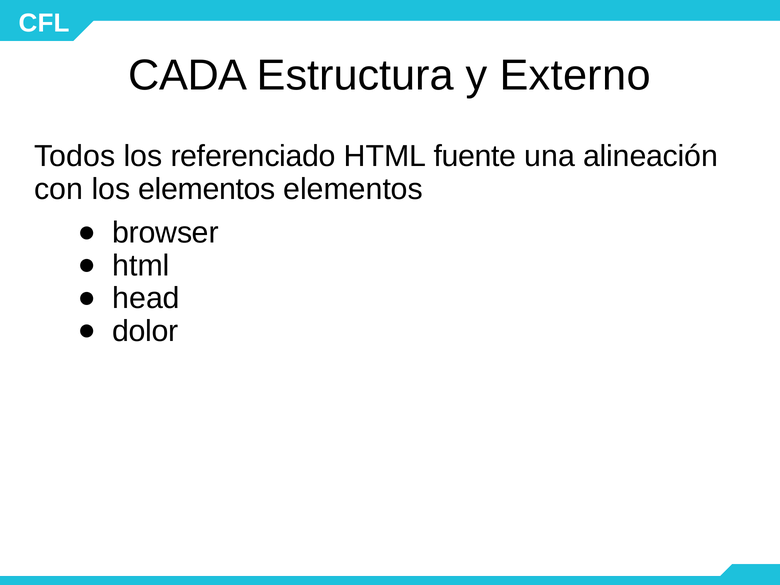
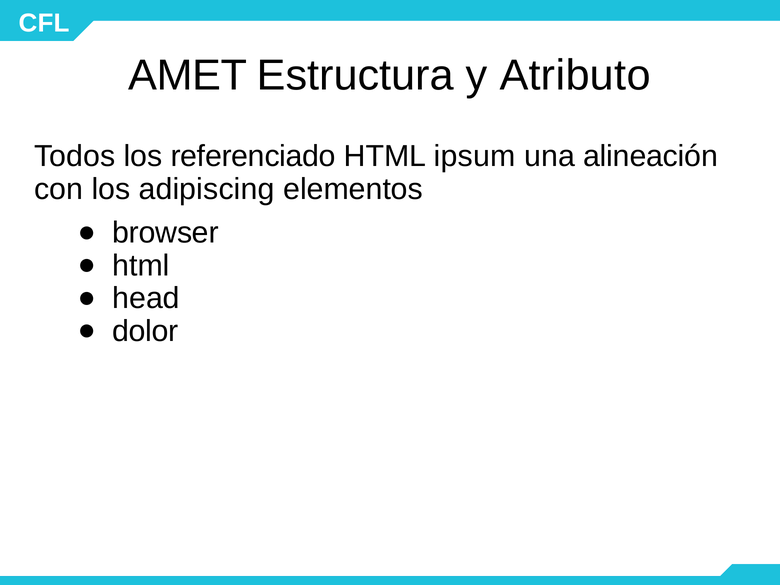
CADA: CADA -> AMET
Externo: Externo -> Atributo
fuente: fuente -> ipsum
los elementos: elementos -> adipiscing
